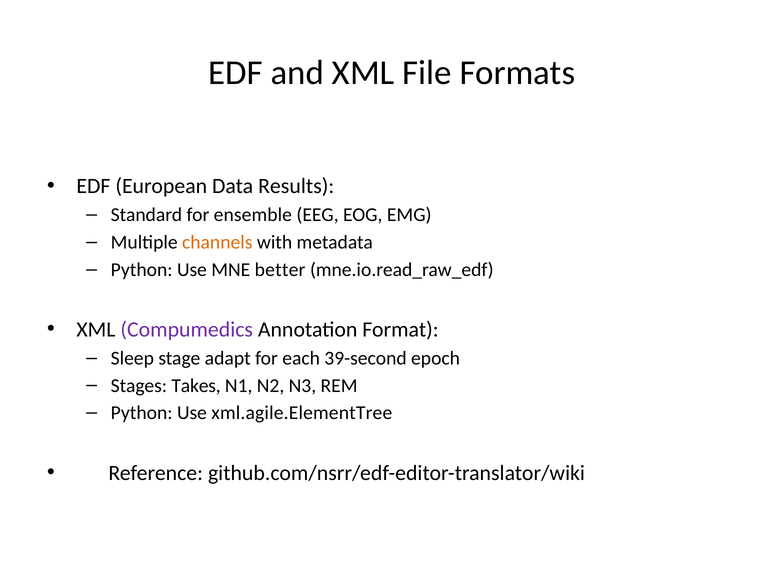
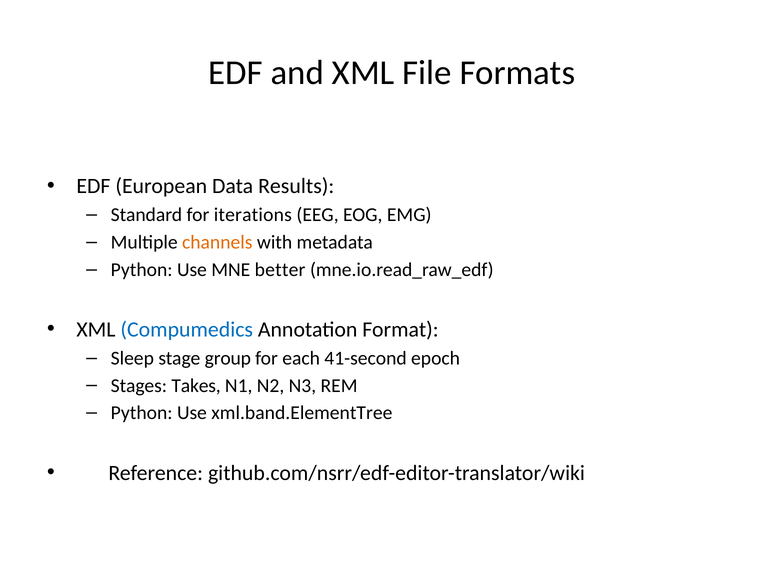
ensemble: ensemble -> iterations
Compumedics colour: purple -> blue
adapt: adapt -> group
39-second: 39-second -> 41-second
xml.agile.ElementTree: xml.agile.ElementTree -> xml.band.ElementTree
